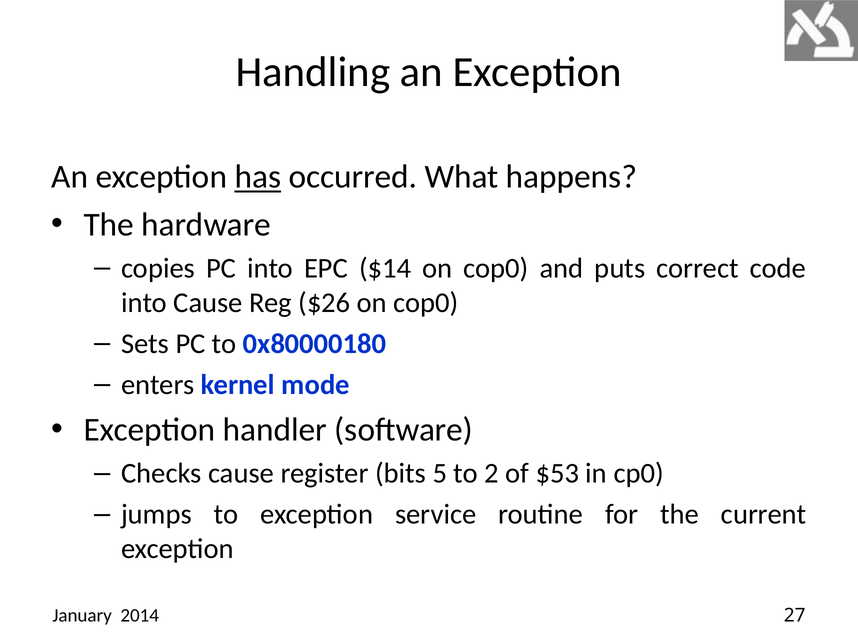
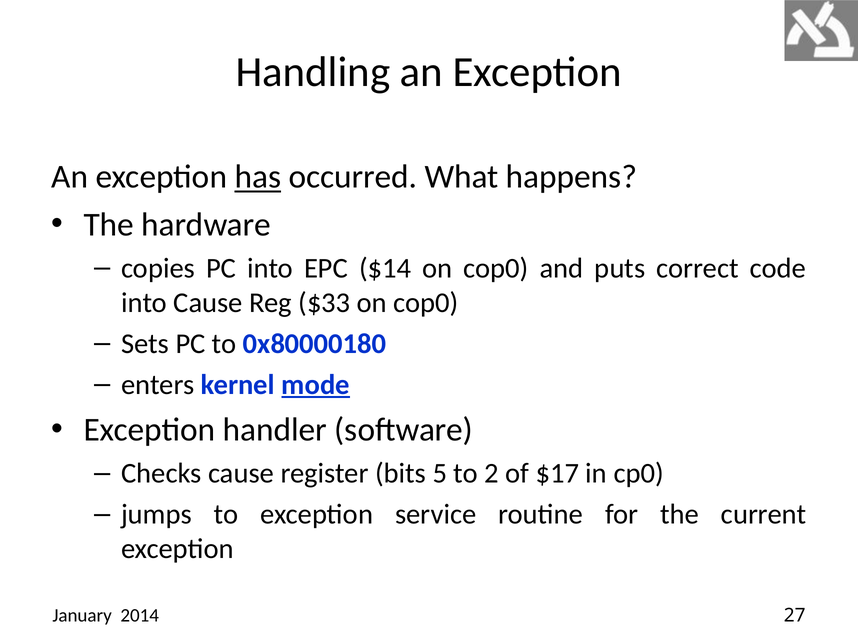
$26: $26 -> $33
mode underline: none -> present
$53: $53 -> $17
